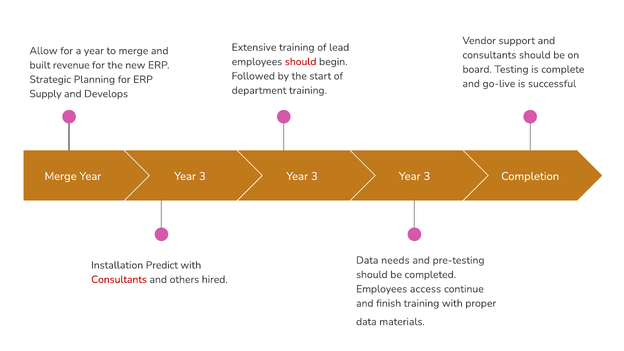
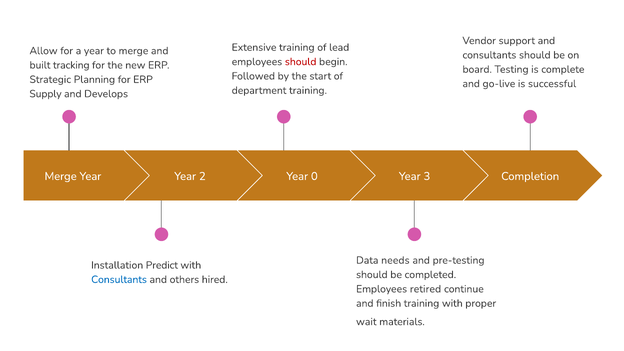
revenue: revenue -> tracking
3 at (202, 176): 3 -> 2
3 at (314, 176): 3 -> 0
Consultants at (119, 280) colour: red -> blue
access: access -> retired
data at (366, 322): data -> wait
